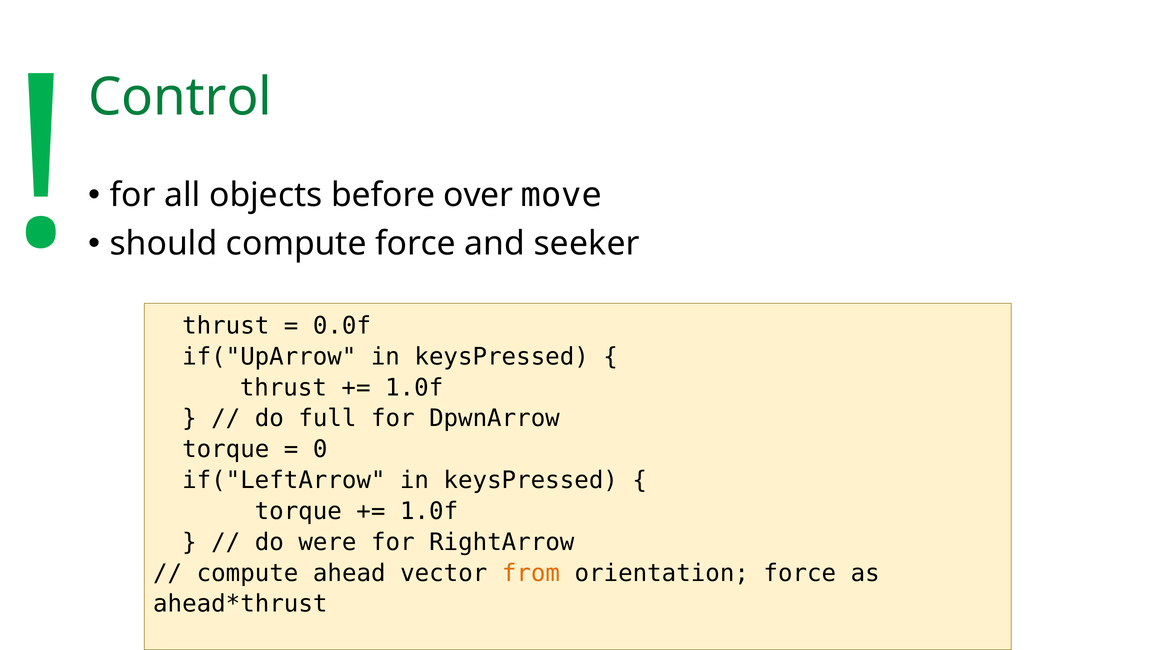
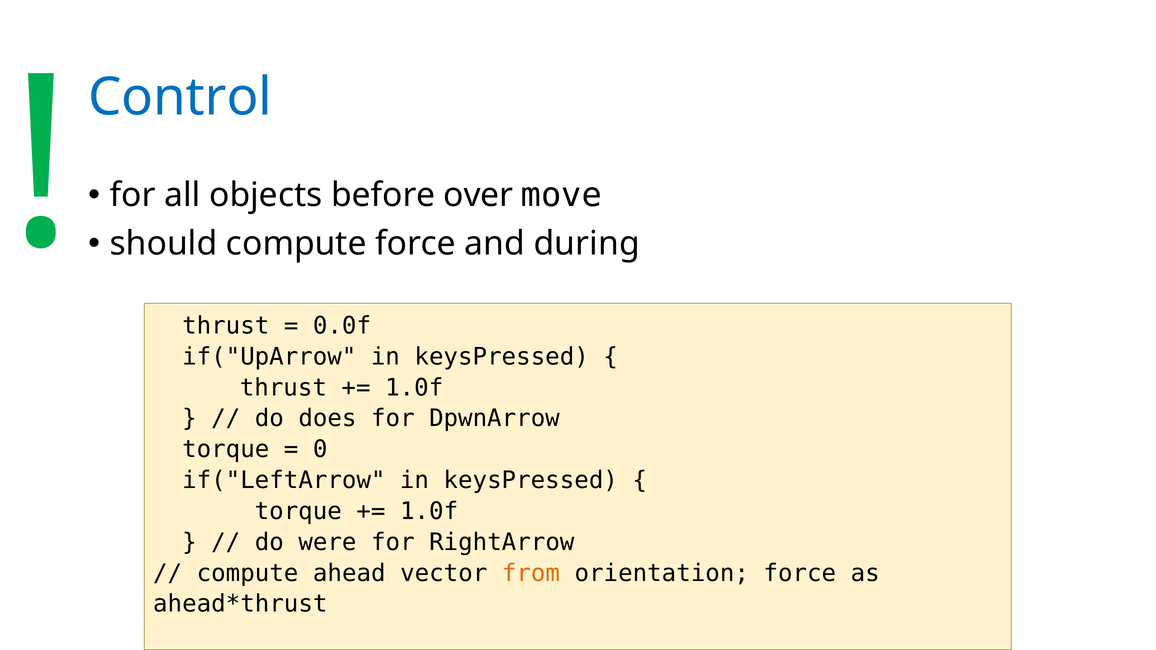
Control colour: green -> blue
seeker: seeker -> during
full: full -> does
